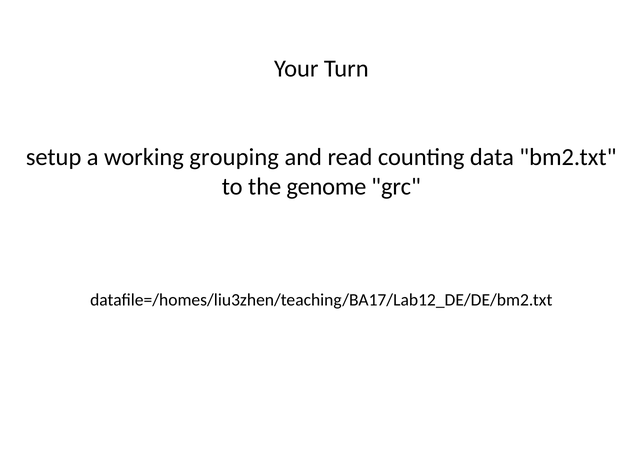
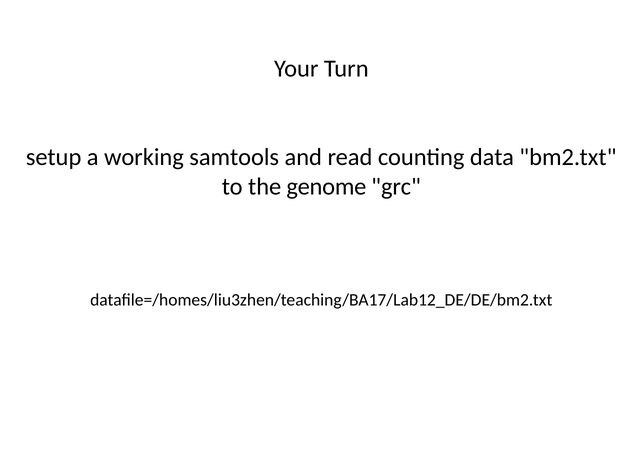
grouping: grouping -> samtools
